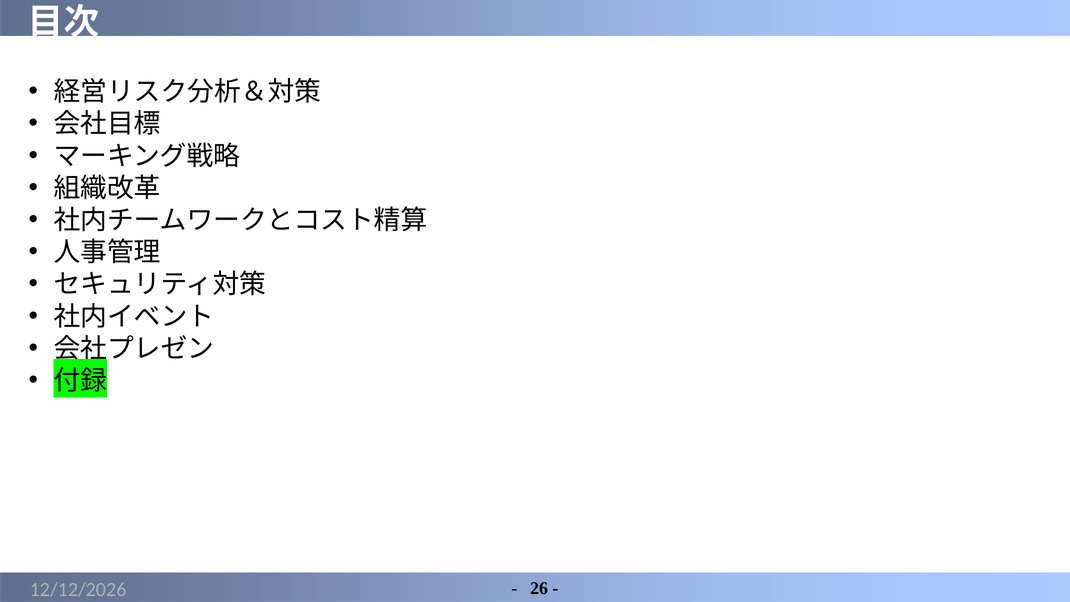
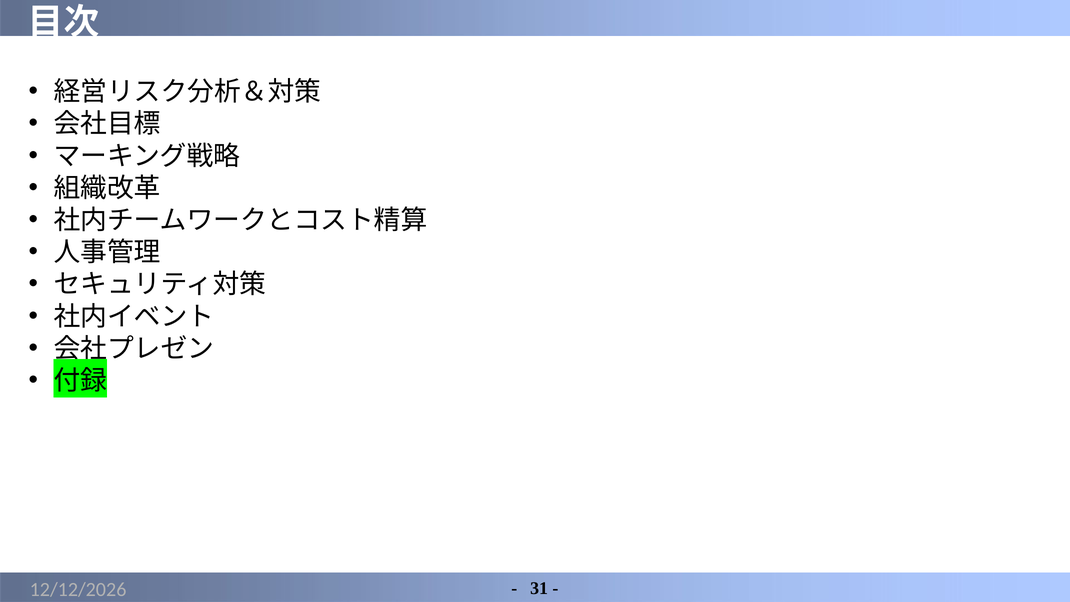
26: 26 -> 31
